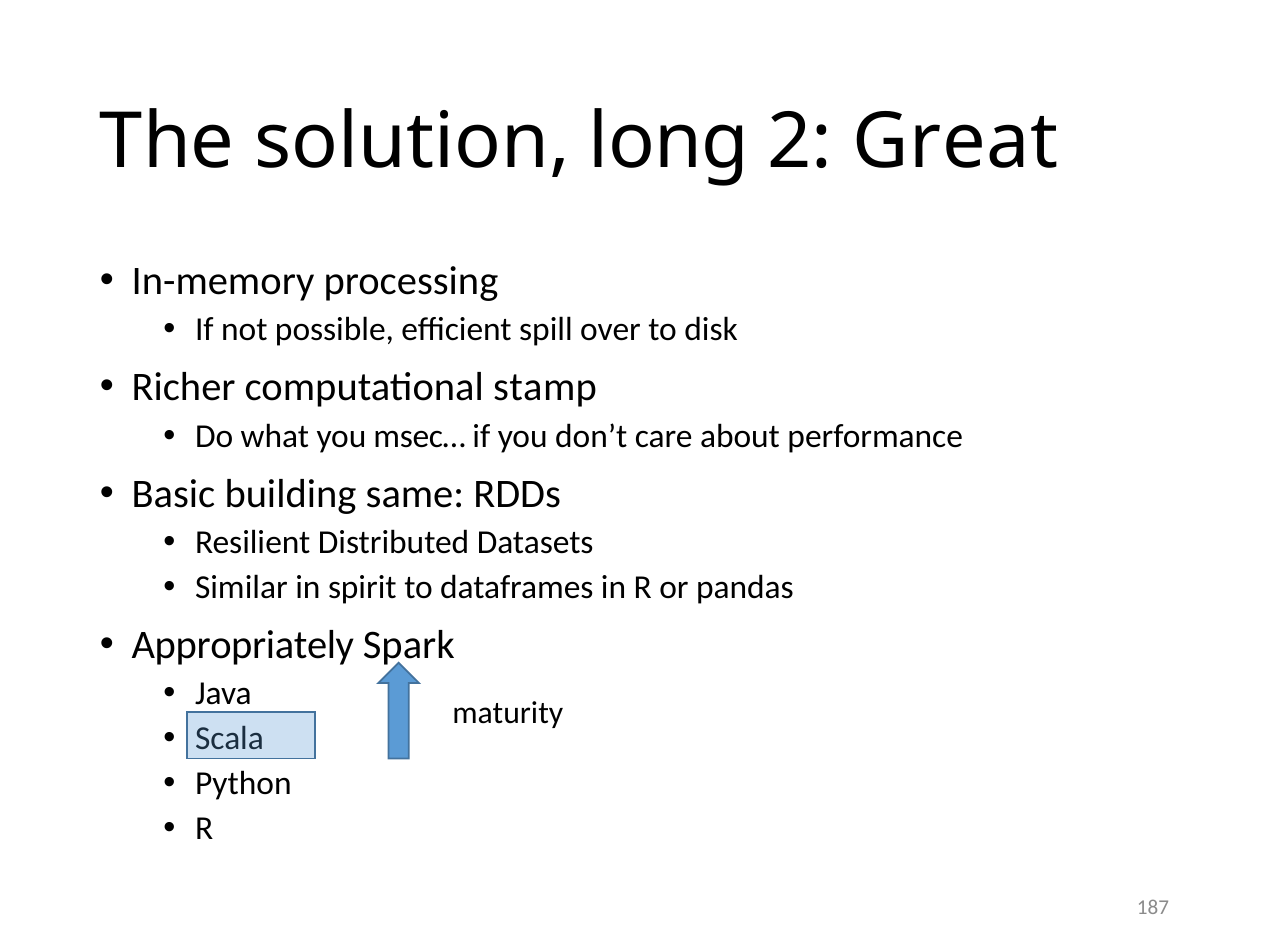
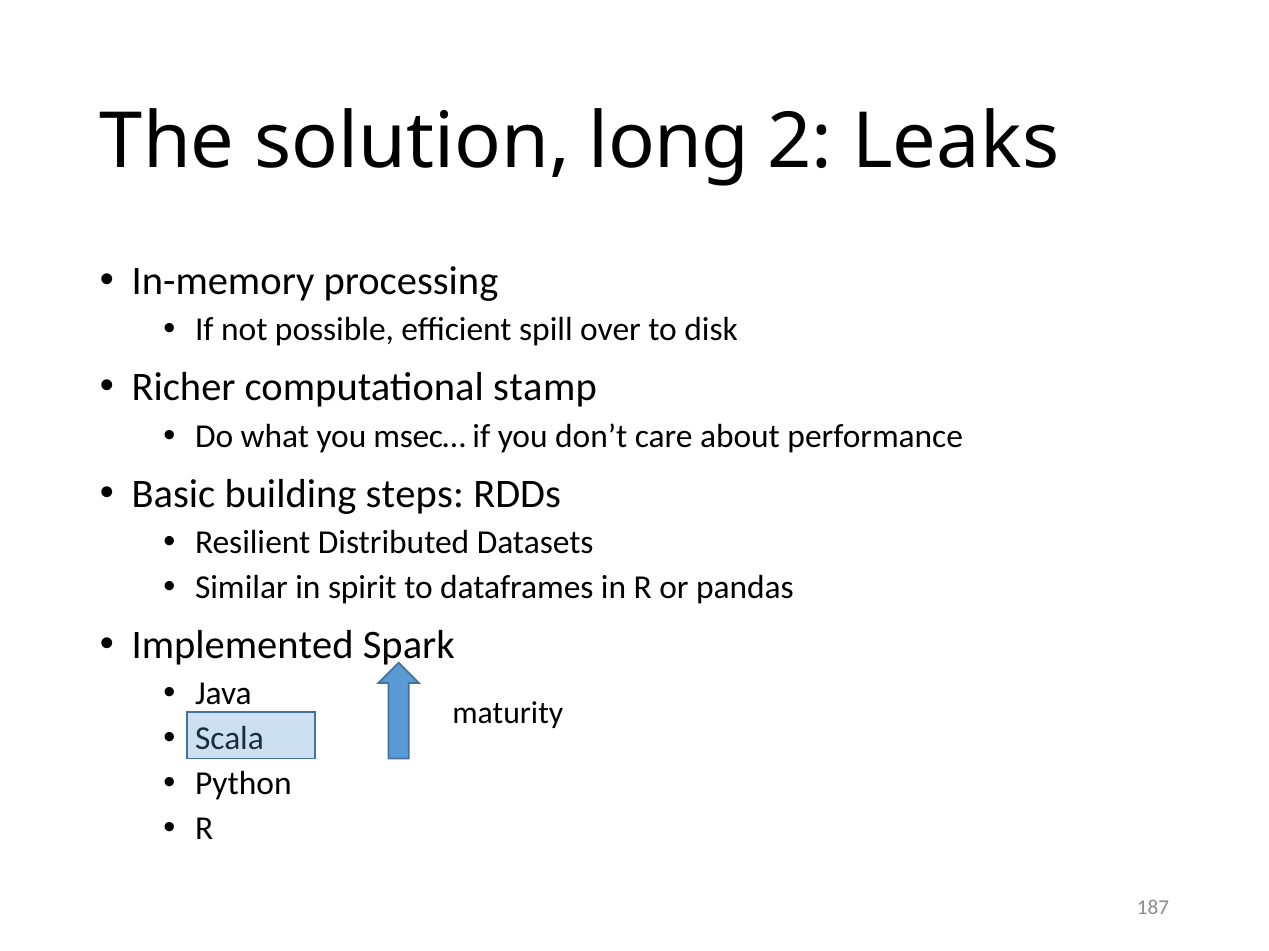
Great: Great -> Leaks
same: same -> steps
Appropriately: Appropriately -> Implemented
